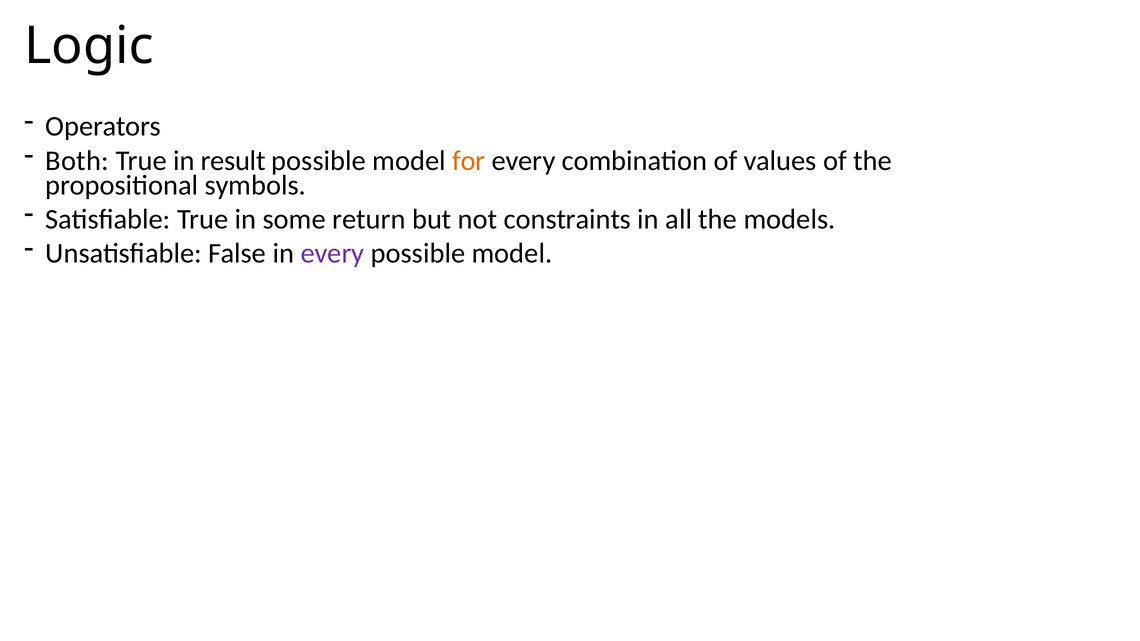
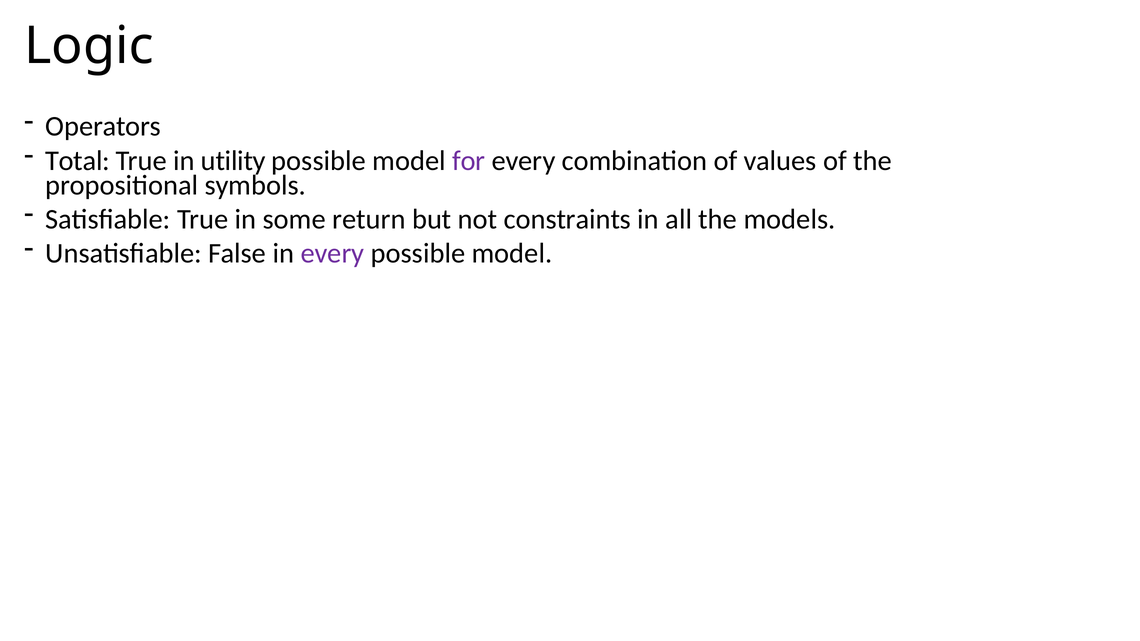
Both: Both -> Total
result: result -> utility
for colour: orange -> purple
